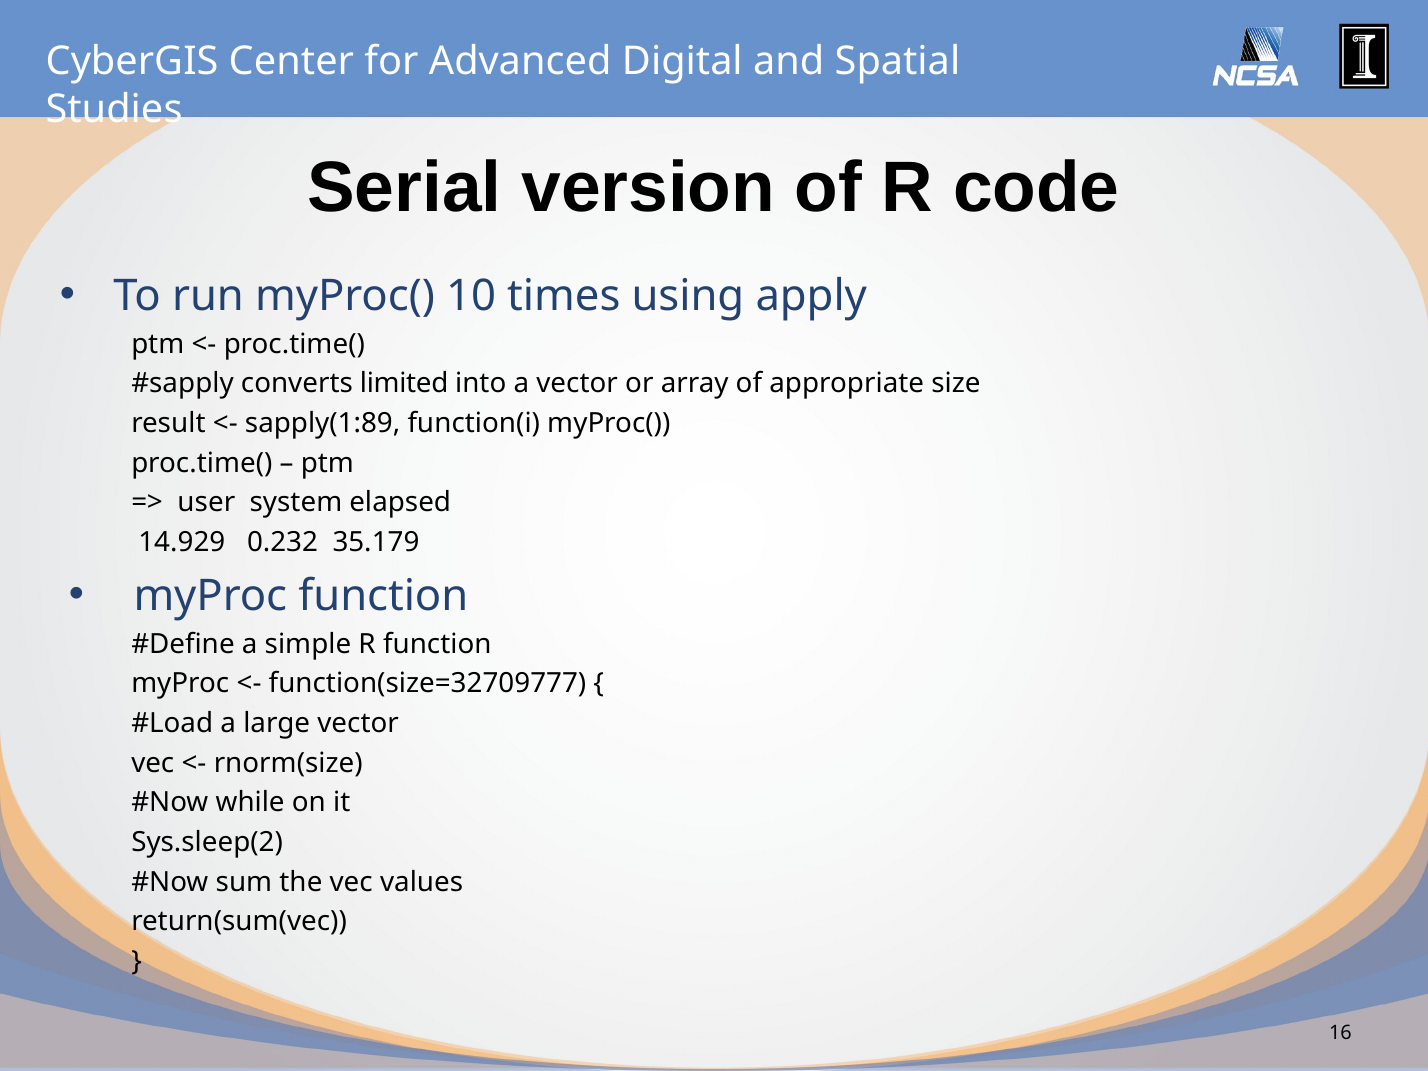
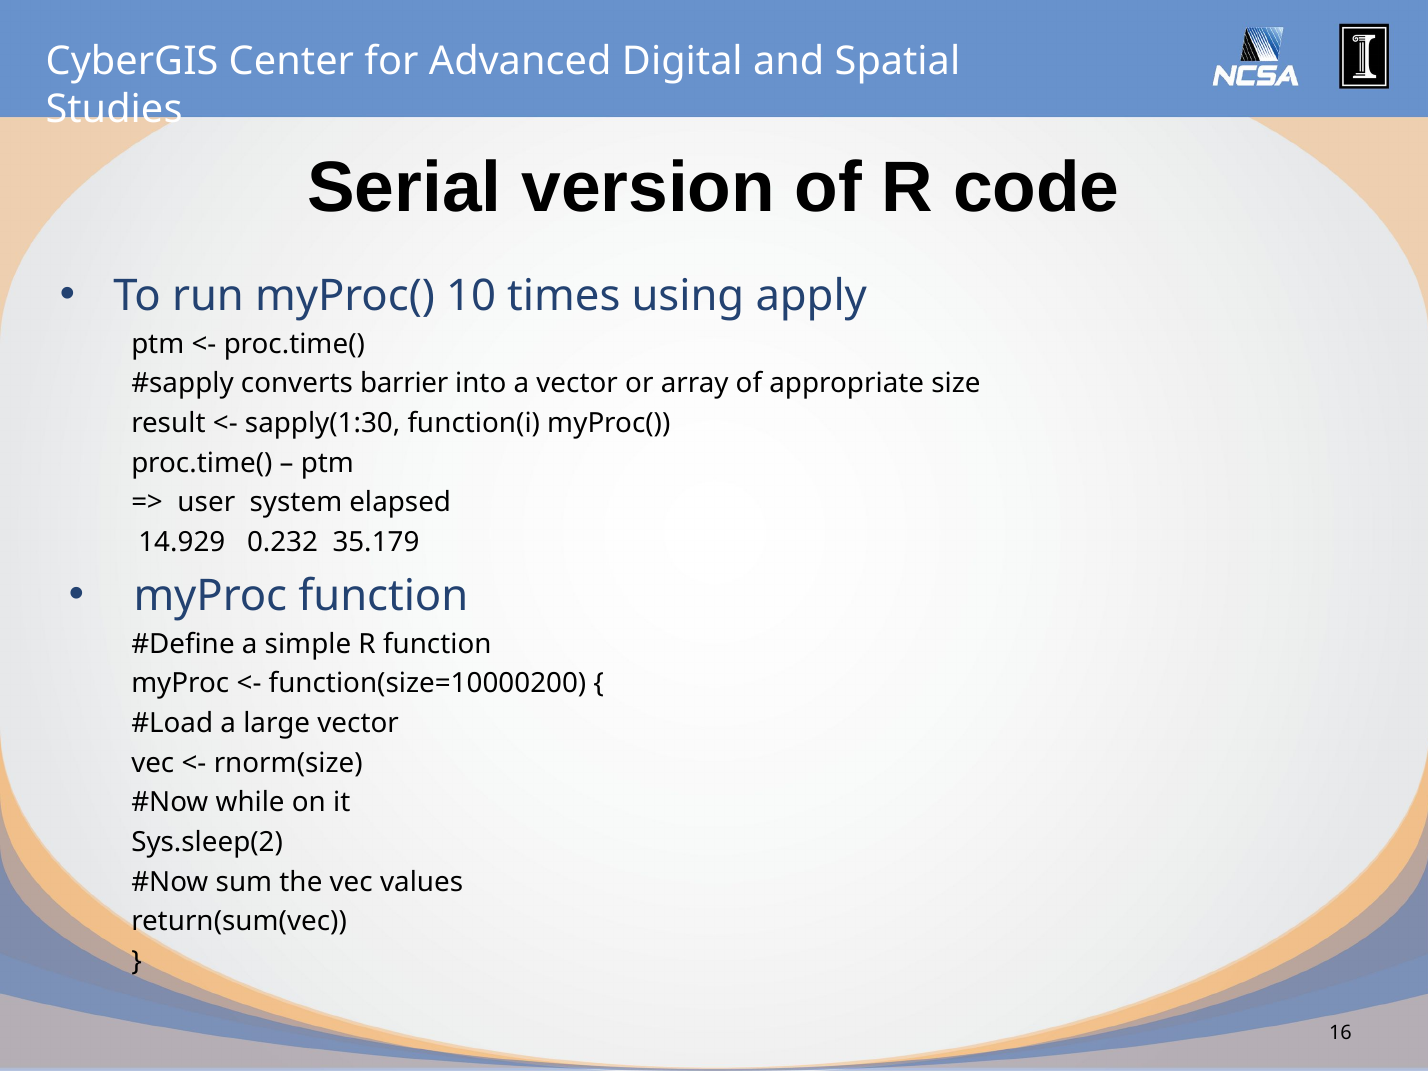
limited: limited -> barrier
sapply(1:89: sapply(1:89 -> sapply(1:30
function(size=32709777: function(size=32709777 -> function(size=10000200
